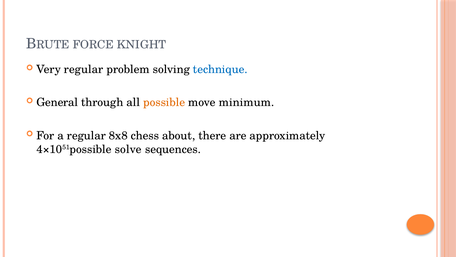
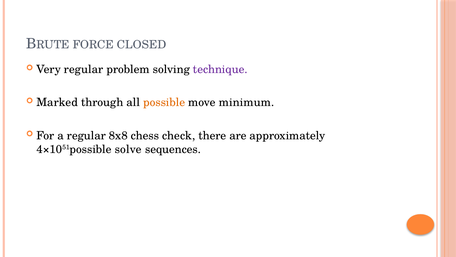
KNIGHT: KNIGHT -> CLOSED
technique colour: blue -> purple
General: General -> Marked
about: about -> check
